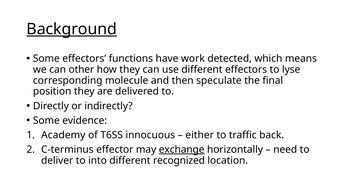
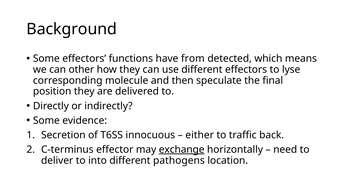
Background underline: present -> none
work: work -> from
Academy: Academy -> Secretion
recognized: recognized -> pathogens
